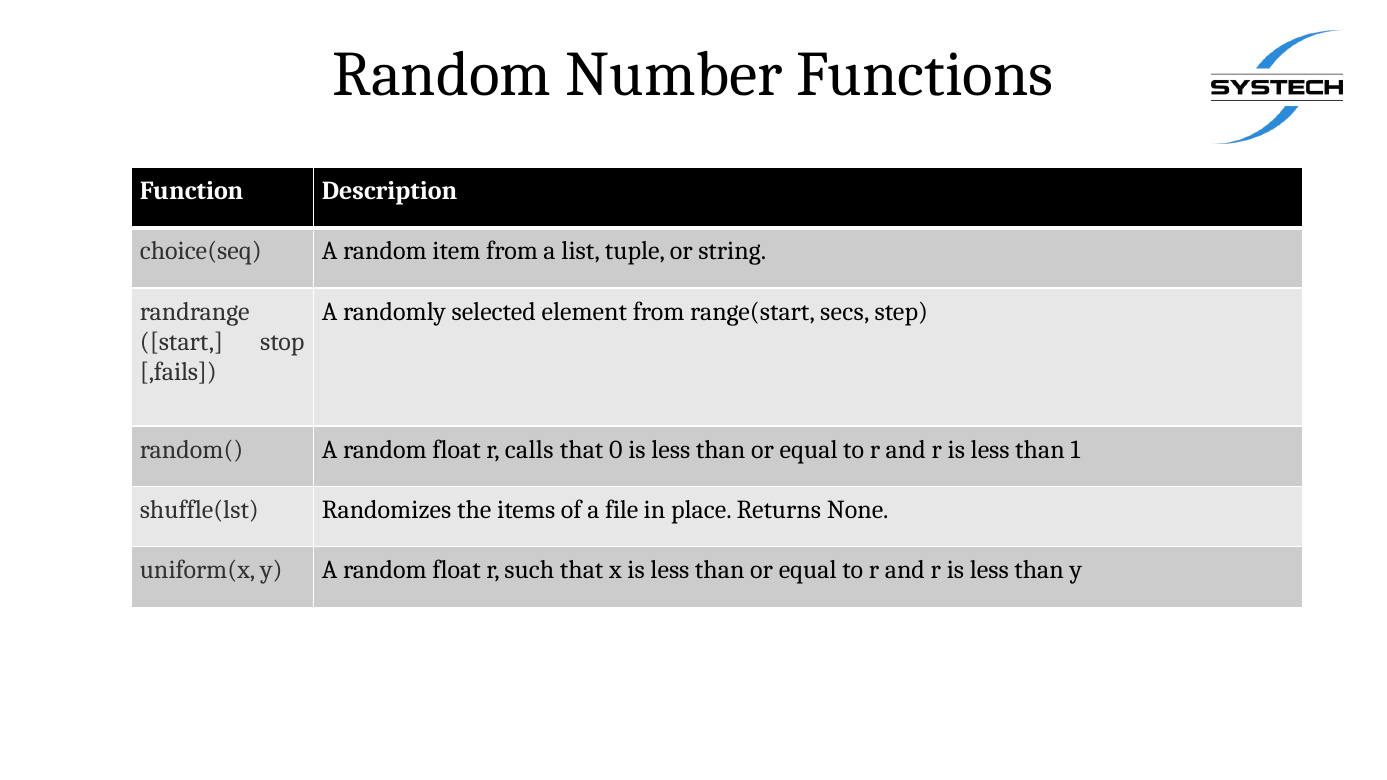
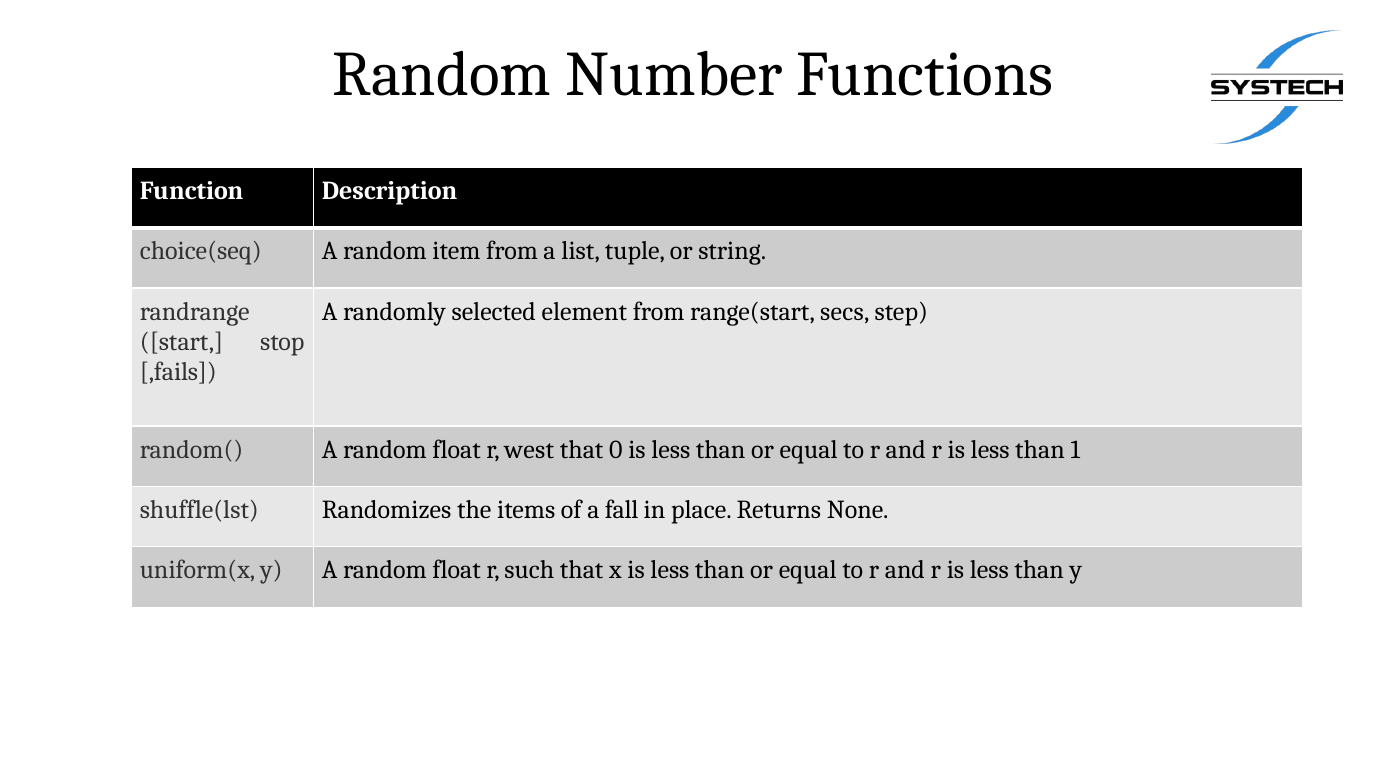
calls: calls -> west
file: file -> fall
